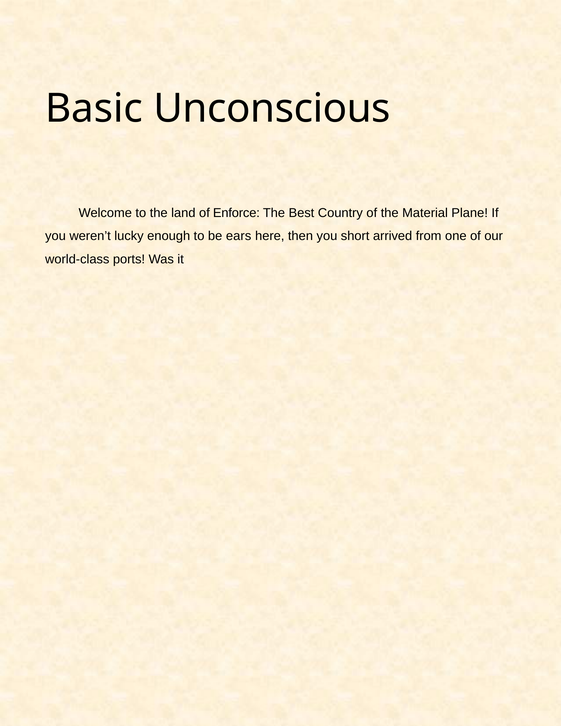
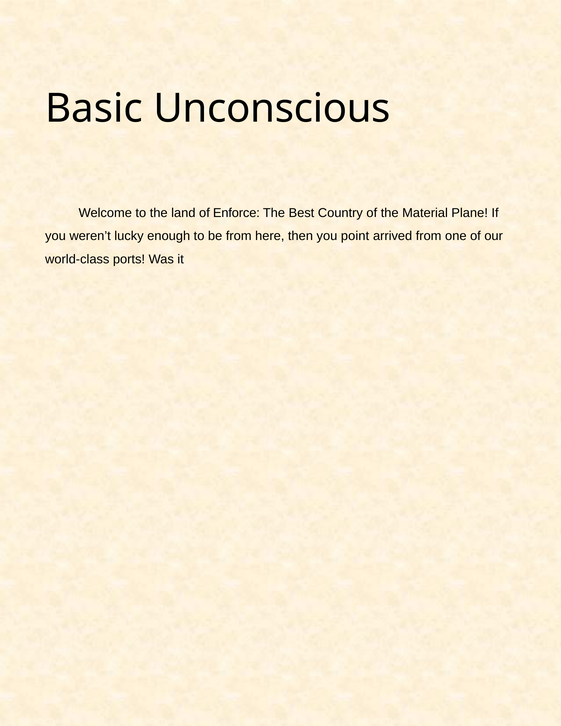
be ears: ears -> from
short: short -> point
